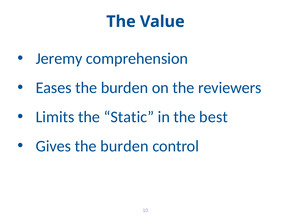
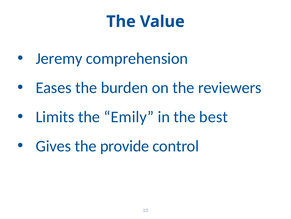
Static: Static -> Emily
Gives the burden: burden -> provide
